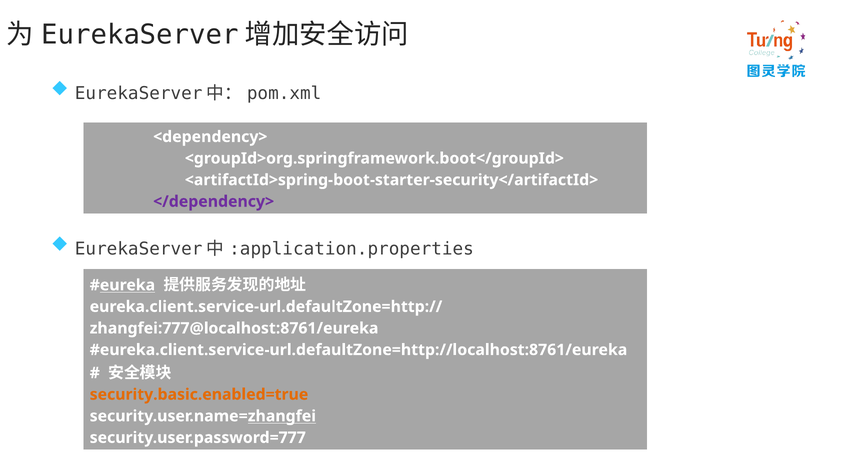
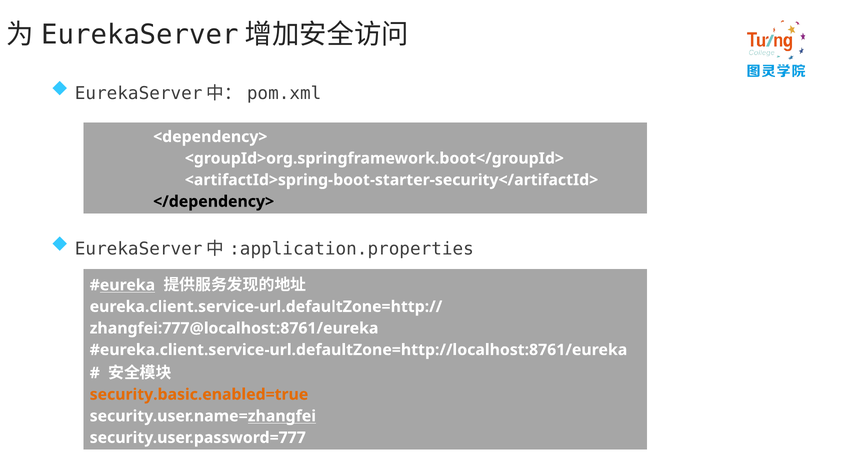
</dependency> colour: purple -> black
